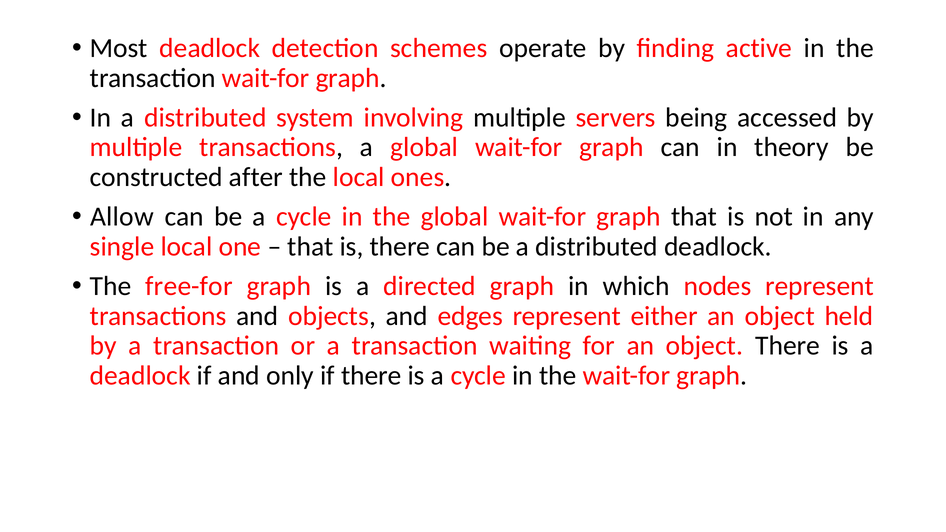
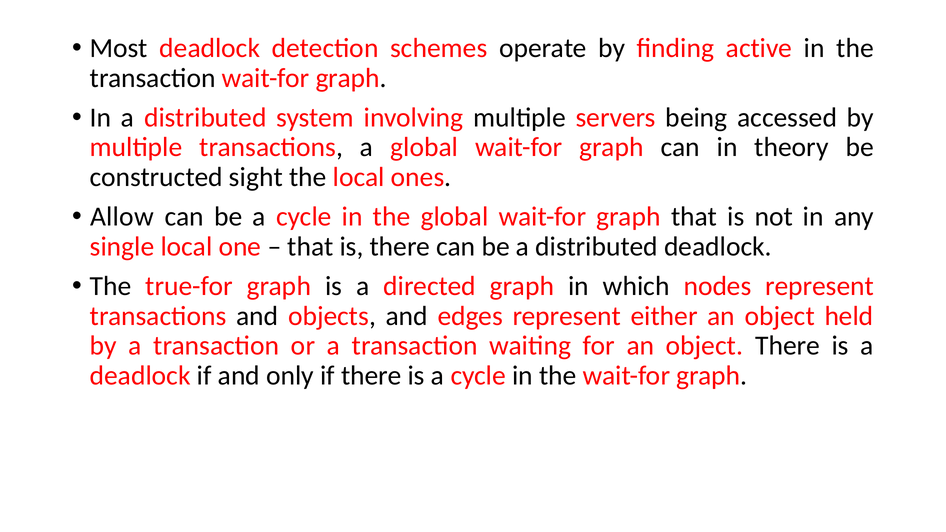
after: after -> sight
free-for: free-for -> true-for
